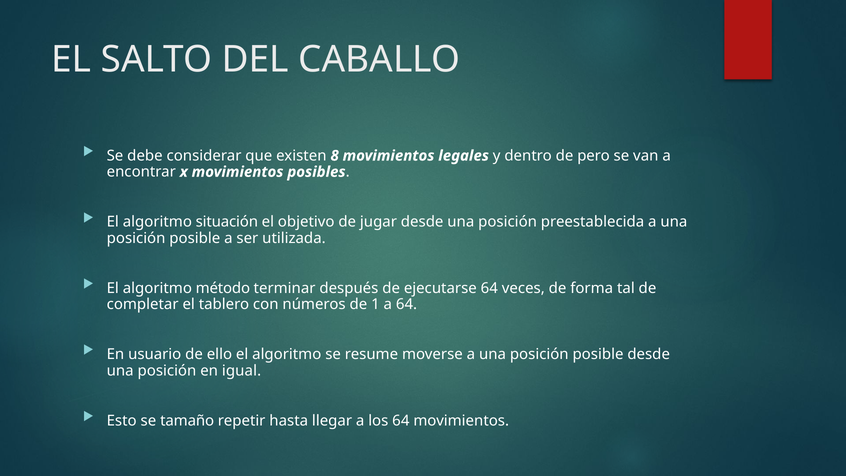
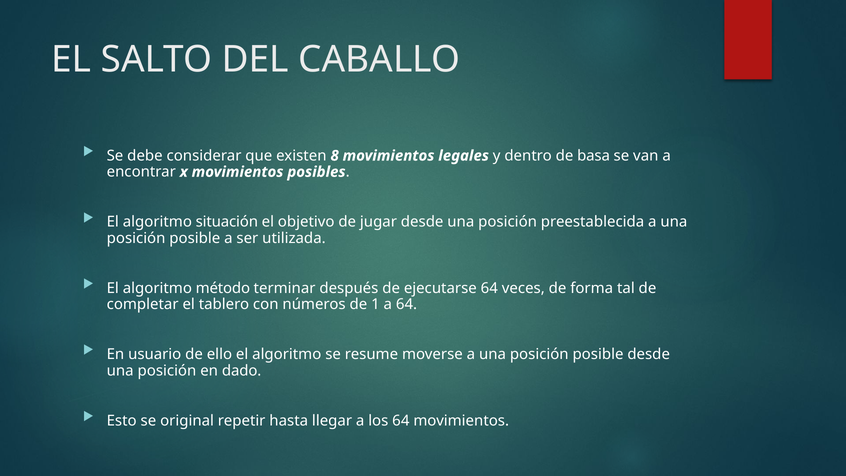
pero: pero -> basa
igual: igual -> dado
tamaño: tamaño -> original
